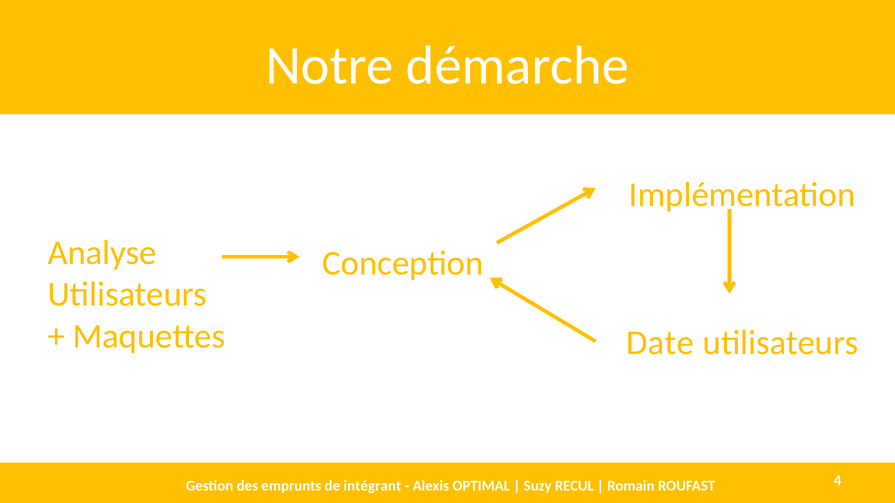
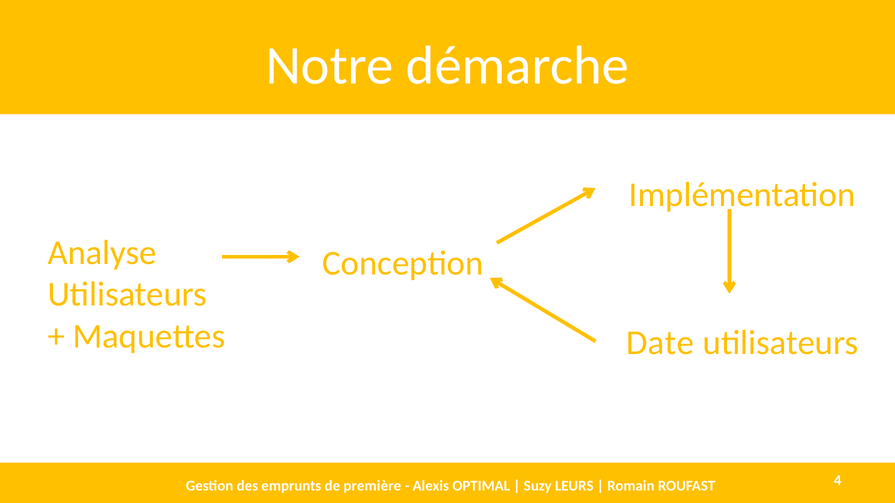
intégrant: intégrant -> première
RECUL: RECUL -> LEURS
